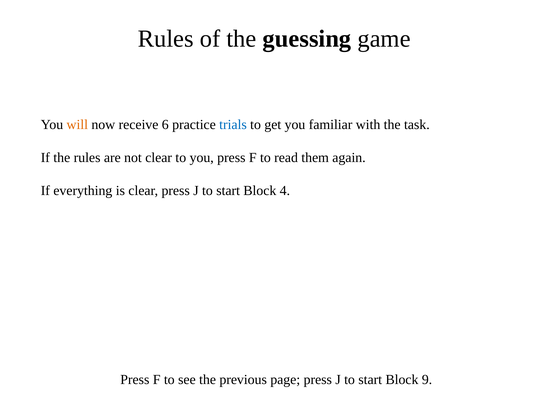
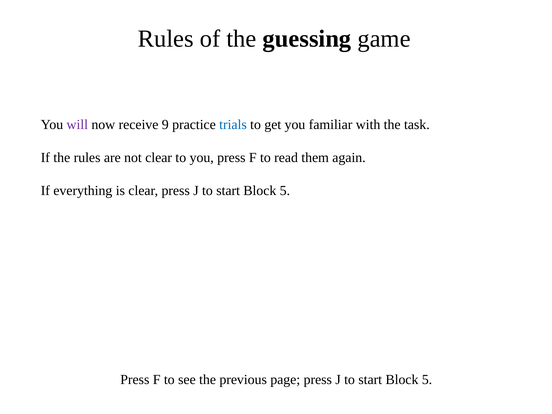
will colour: orange -> purple
6: 6 -> 9
4 at (285, 191): 4 -> 5
9 at (427, 380): 9 -> 5
